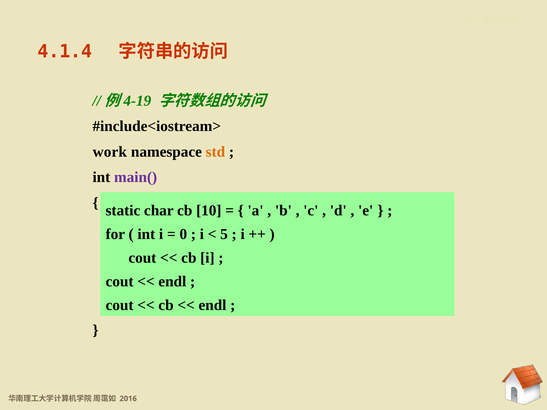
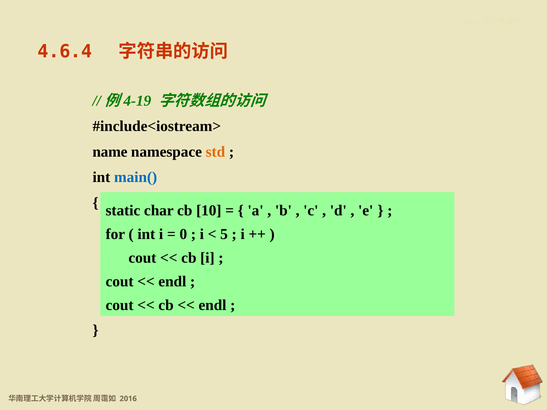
4.1.4: 4.1.4 -> 4.6.4
work: work -> name
main( colour: purple -> blue
